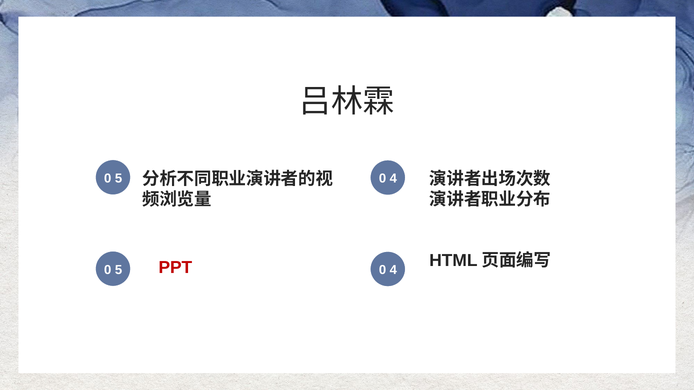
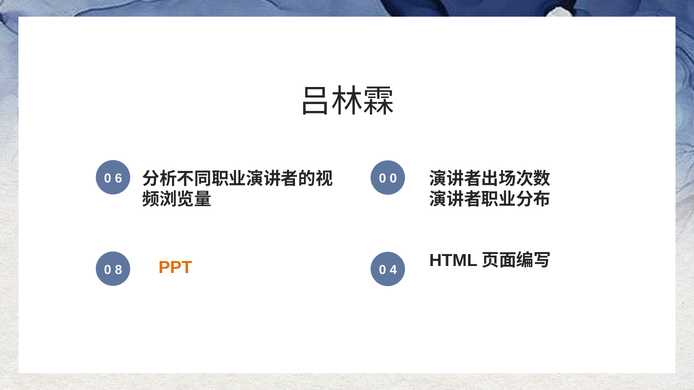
5 at (119, 178): 5 -> 6
4 at (393, 179): 4 -> 0
PPT colour: red -> orange
5 at (119, 270): 5 -> 8
